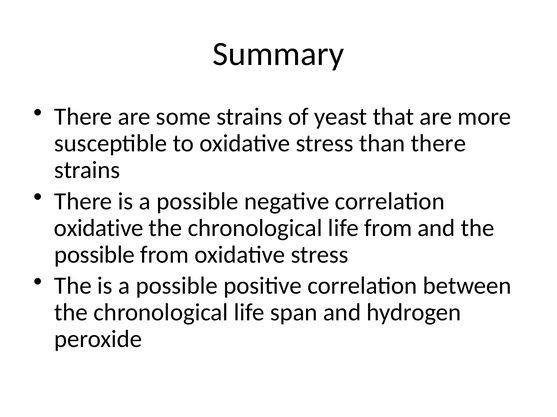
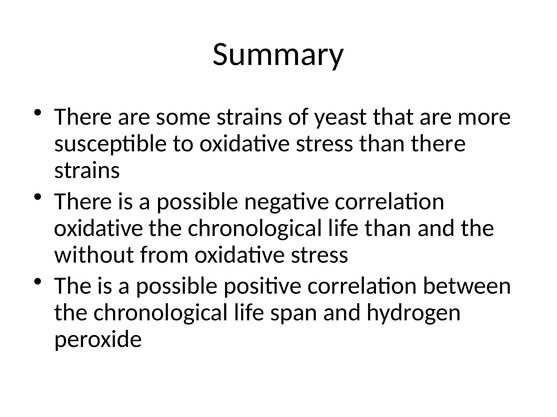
life from: from -> than
possible at (95, 255): possible -> without
